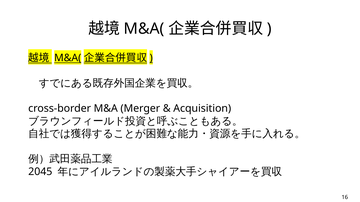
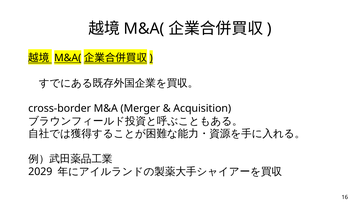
2045: 2045 -> 2029
